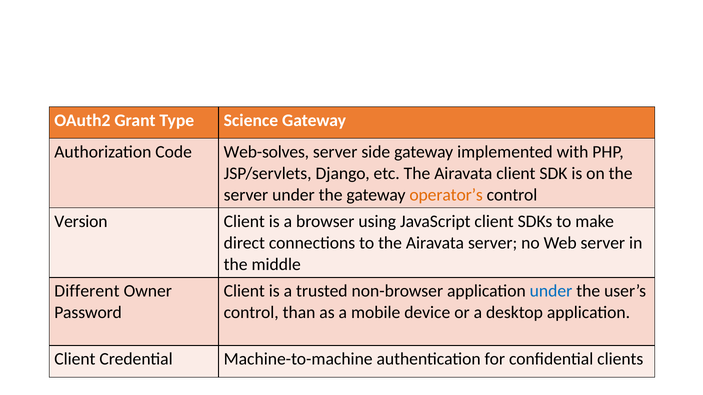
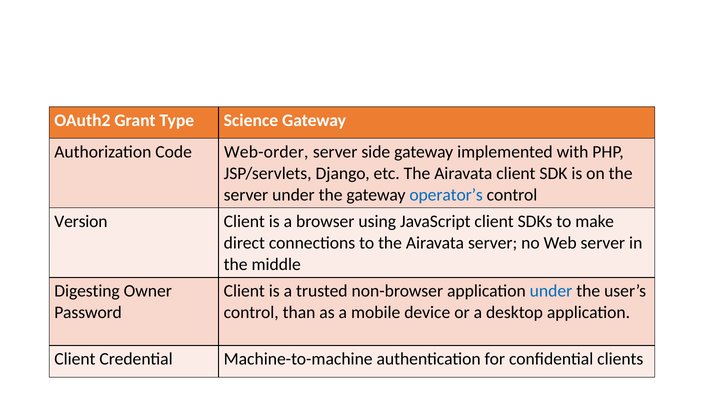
Web-solves: Web-solves -> Web-order
operator’s colour: orange -> blue
Different: Different -> Digesting
